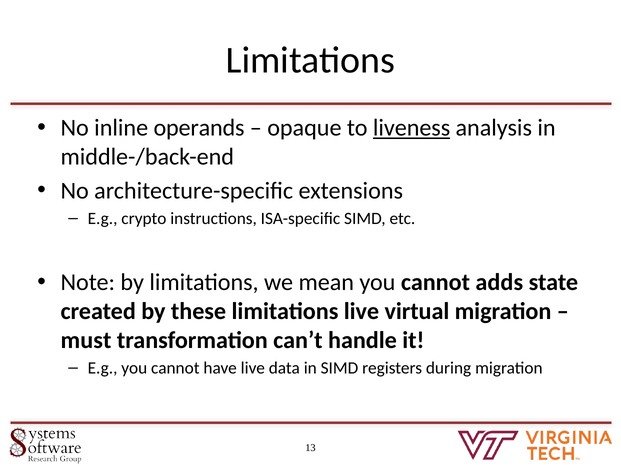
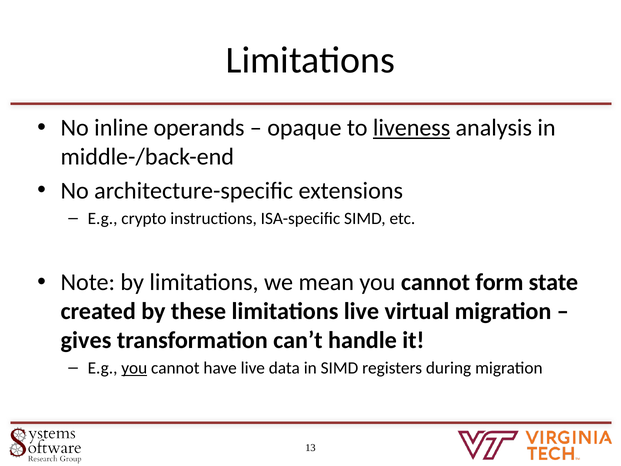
adds: adds -> form
must: must -> gives
you at (134, 368) underline: none -> present
